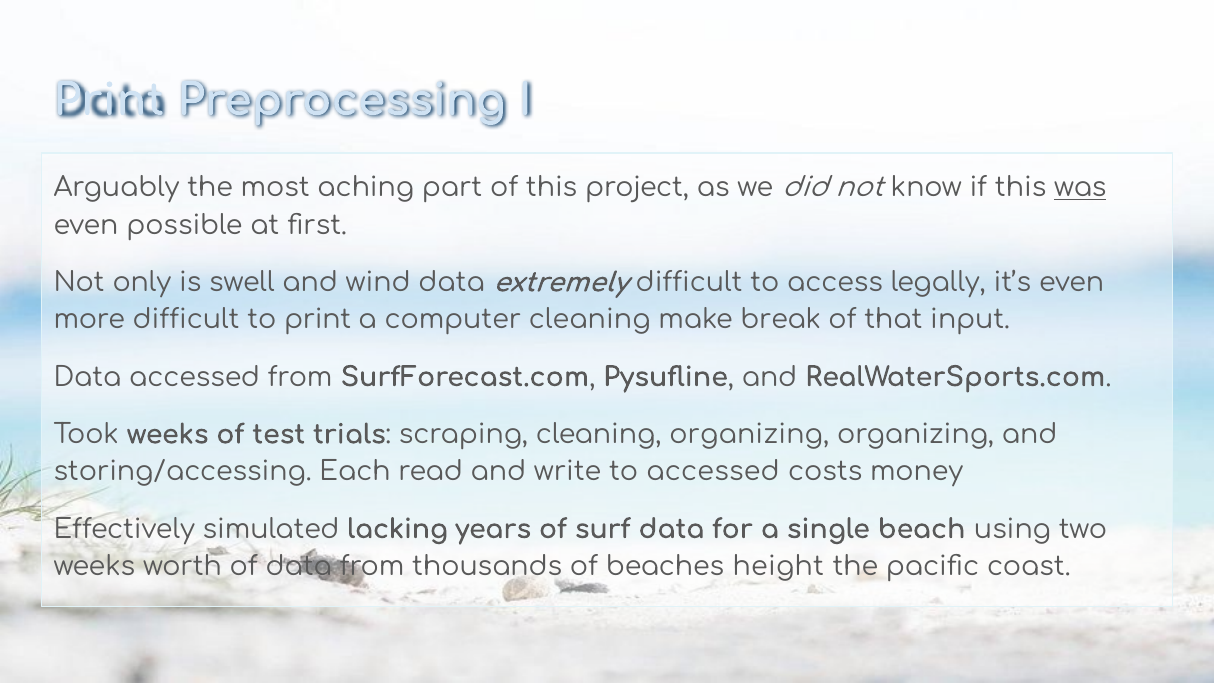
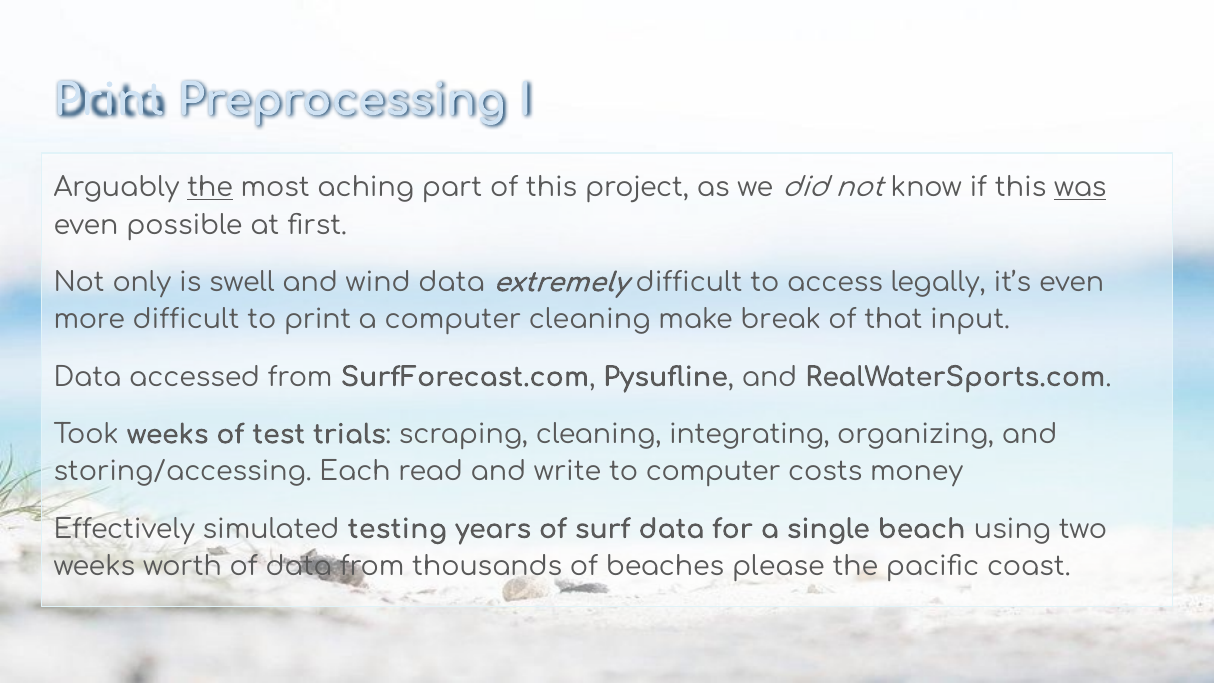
the at (210, 188) underline: none -> present
cleaning organizing: organizing -> integrating
to accessed: accessed -> computer
lacking: lacking -> testing
height: height -> please
